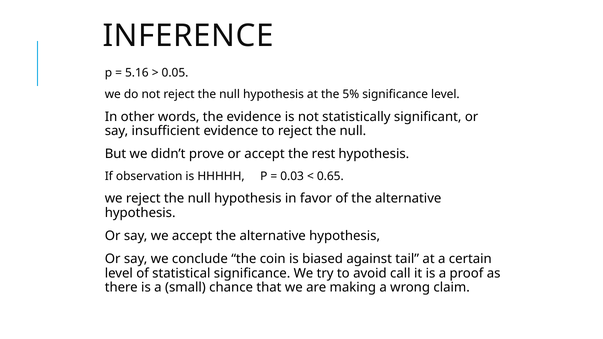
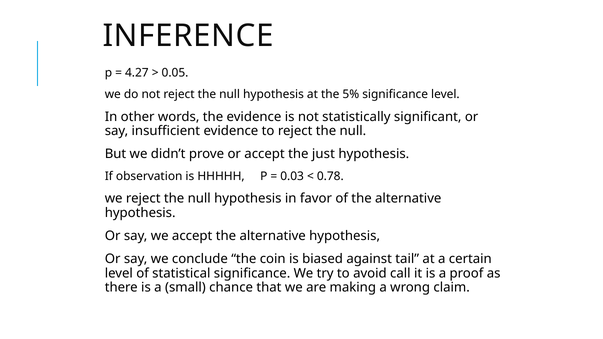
5.16: 5.16 -> 4.27
rest: rest -> just
0.65: 0.65 -> 0.78
